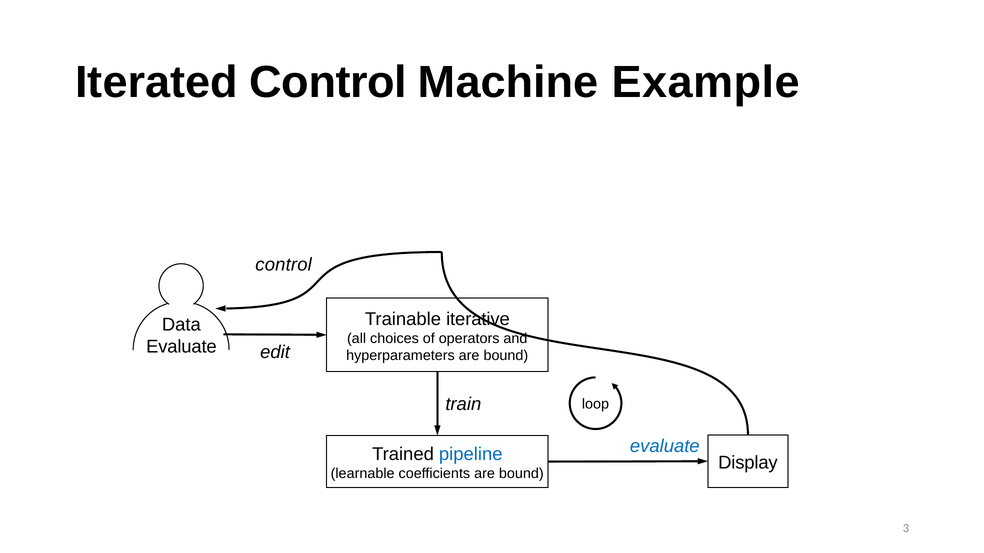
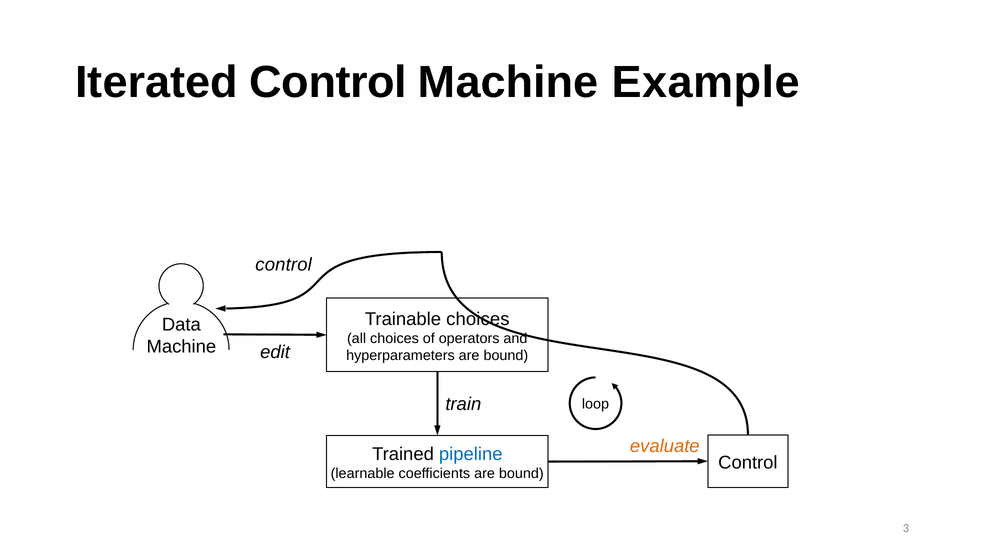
Trainable iterative: iterative -> choices
Evaluate at (181, 347): Evaluate -> Machine
evaluate at (665, 447) colour: blue -> orange
Display at (748, 463): Display -> Control
